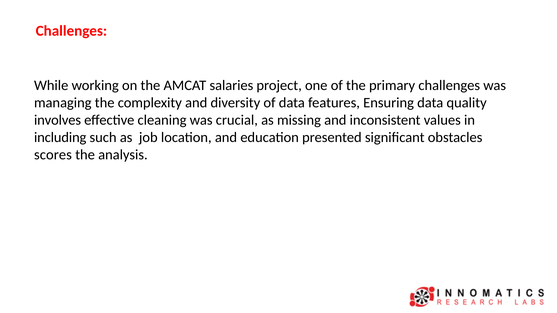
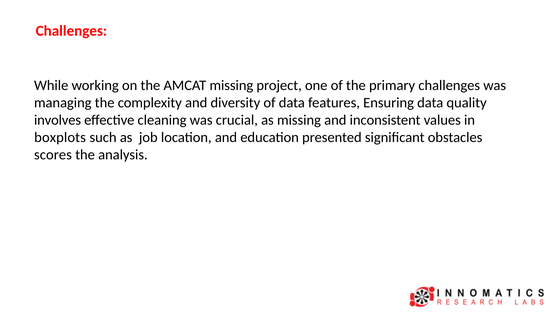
AMCAT salaries: salaries -> missing
including: including -> boxplots
